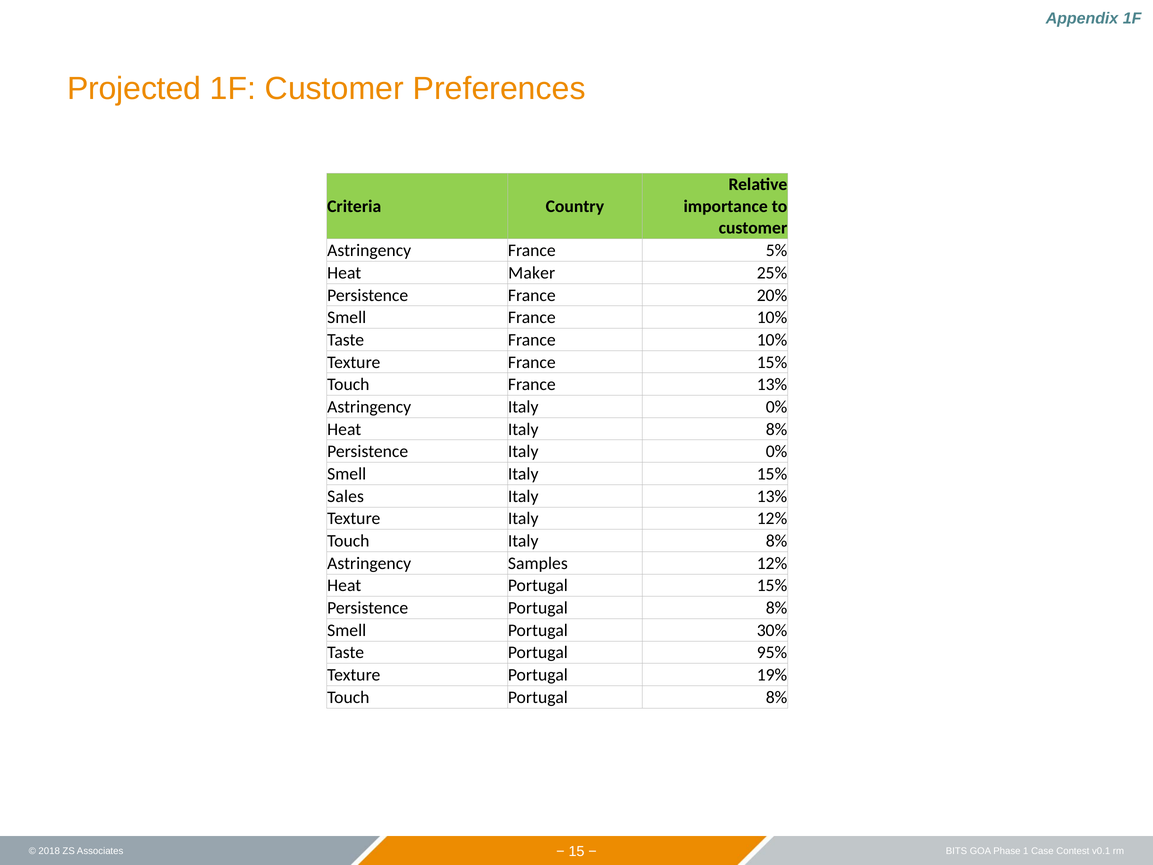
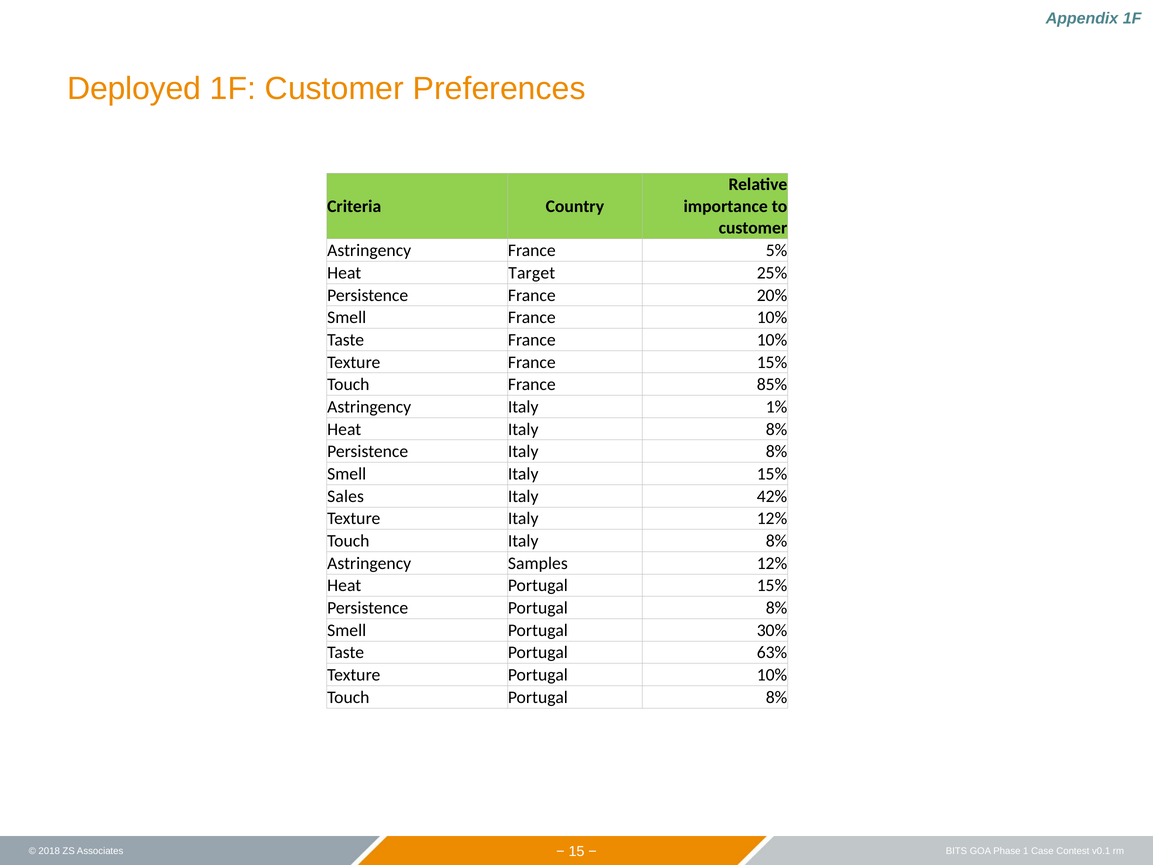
Projected: Projected -> Deployed
Maker: Maker -> Target
France 13%: 13% -> 85%
Astringency Italy 0%: 0% -> 1%
Persistence Italy 0%: 0% -> 8%
Italy 13%: 13% -> 42%
95%: 95% -> 63%
Portugal 19%: 19% -> 10%
